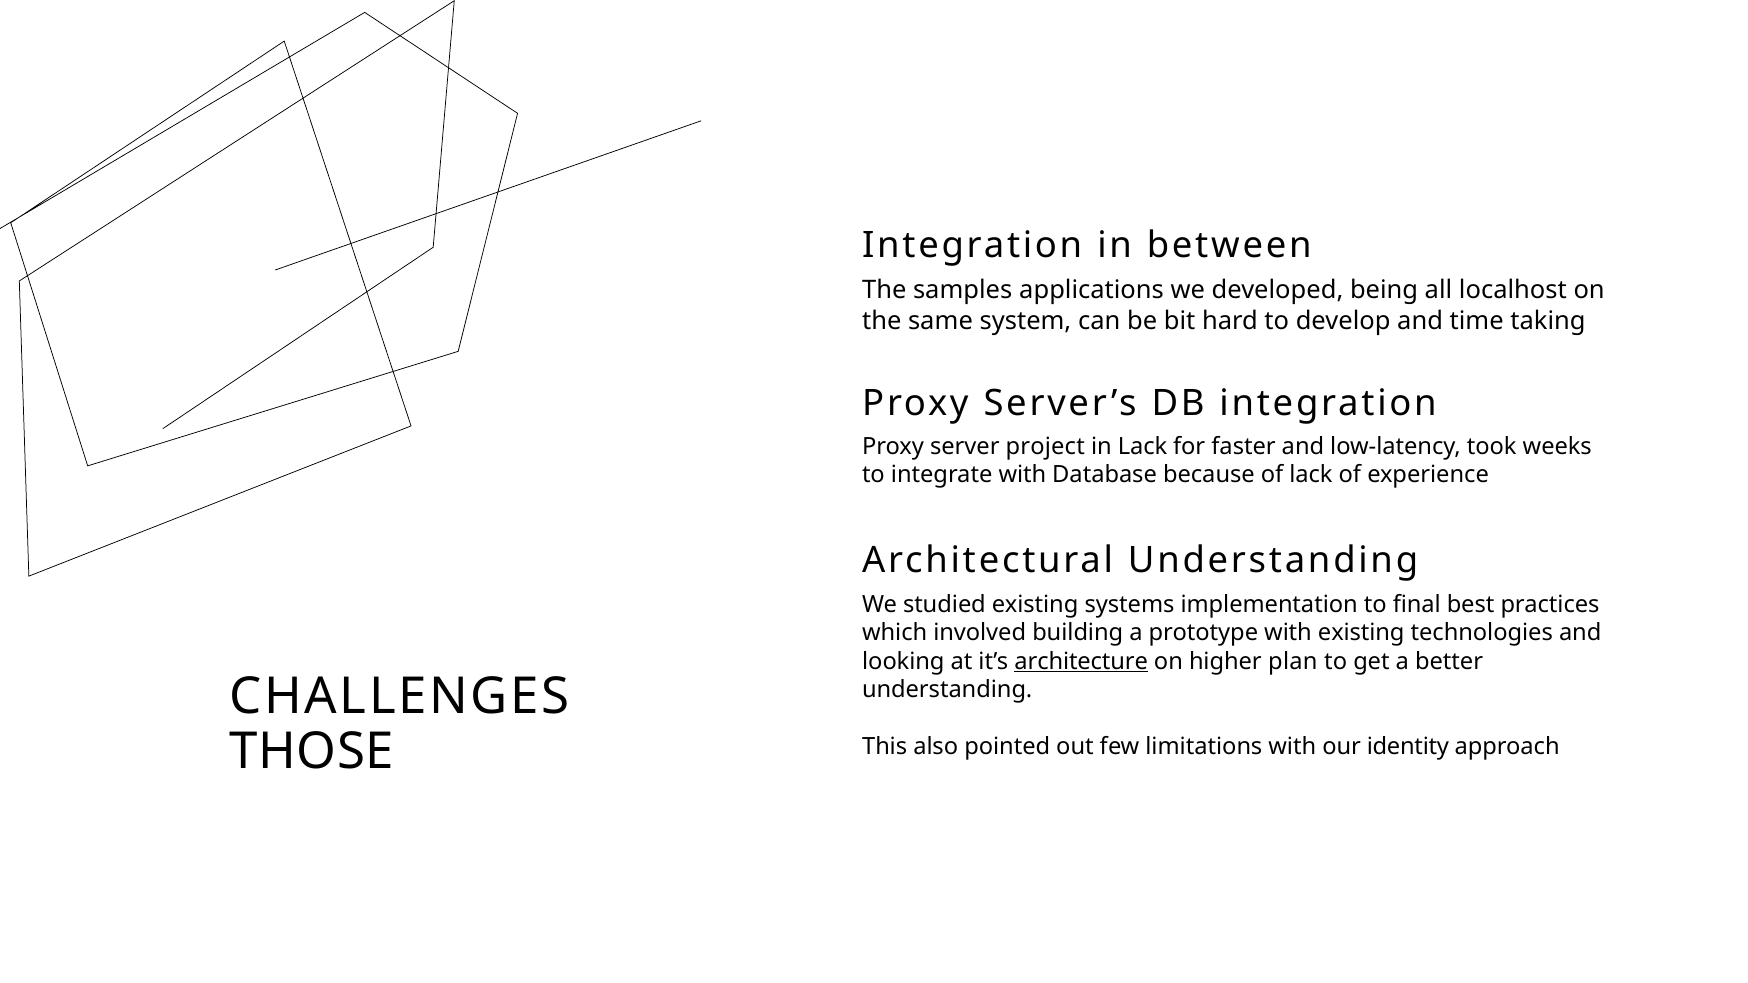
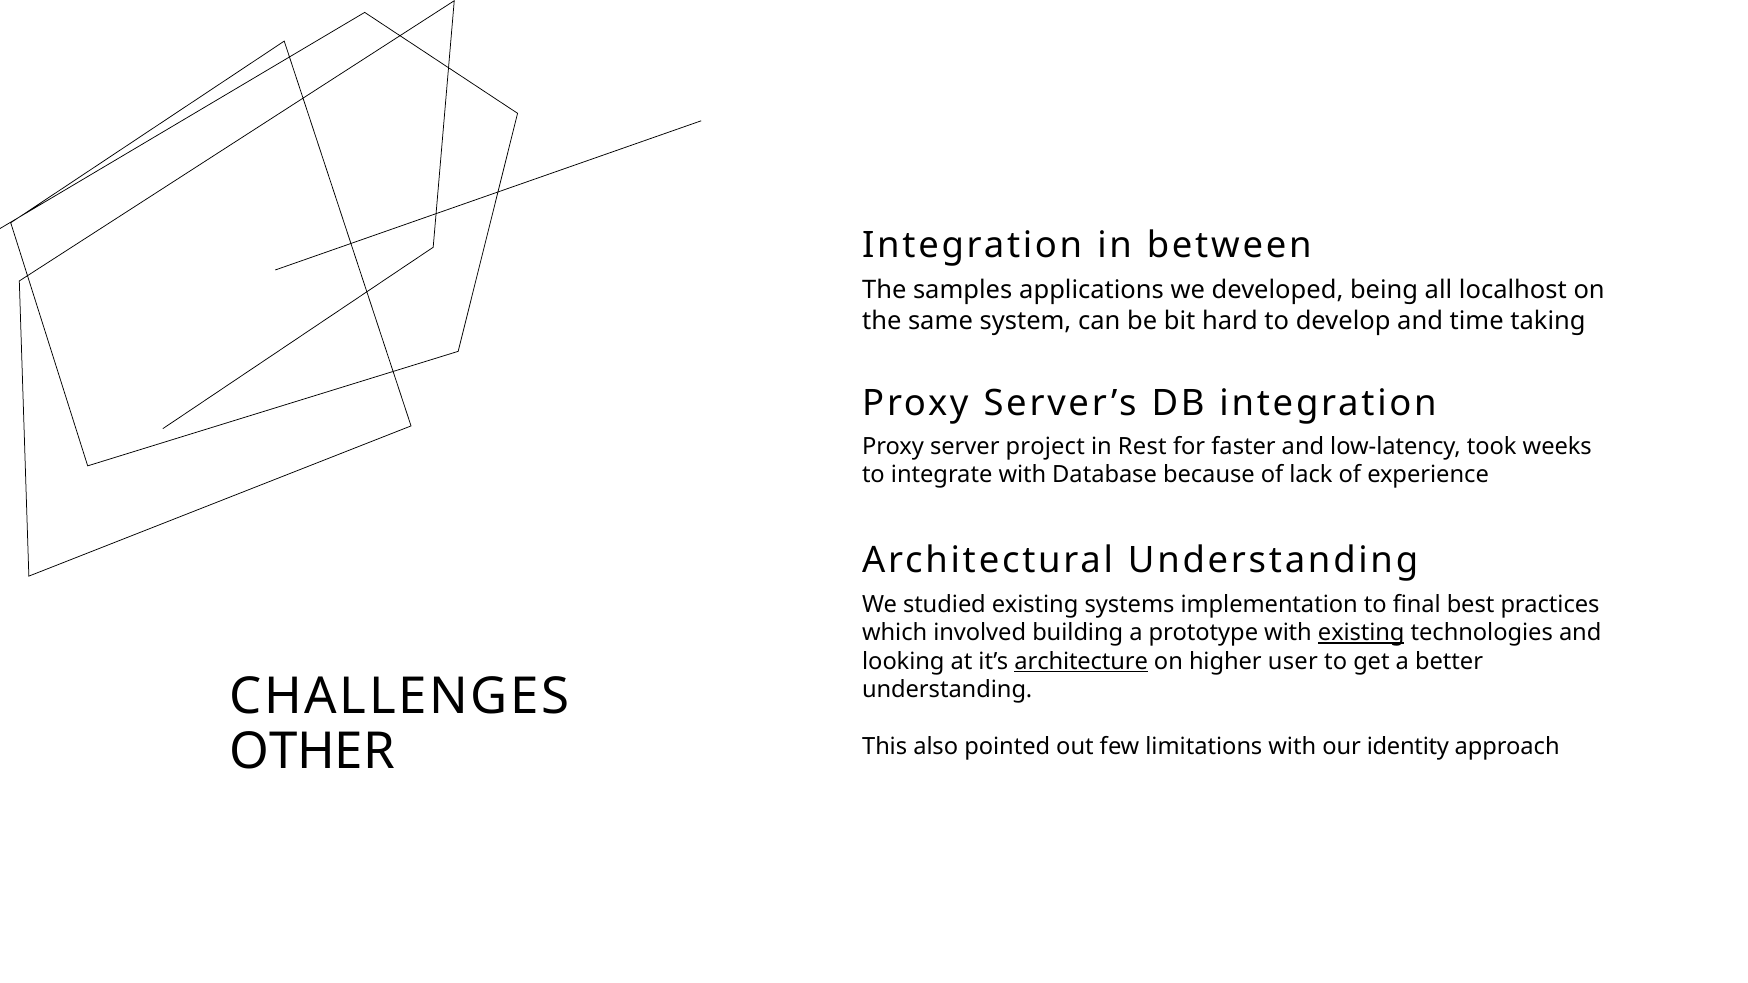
in Lack: Lack -> Rest
existing at (1361, 633) underline: none -> present
plan: plan -> user
THOSE: THOSE -> OTHER
